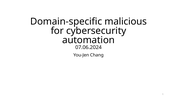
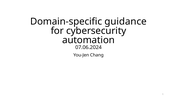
malicious: malicious -> guidance
